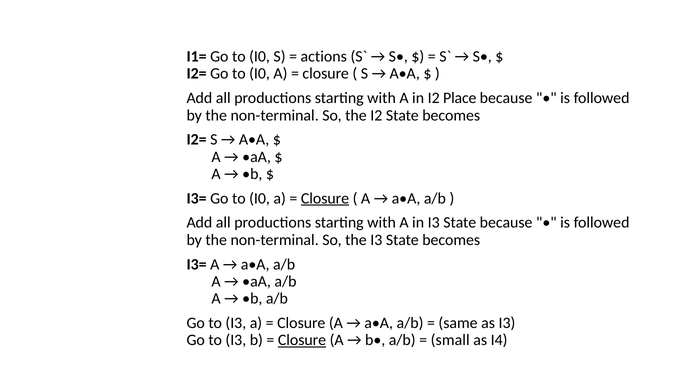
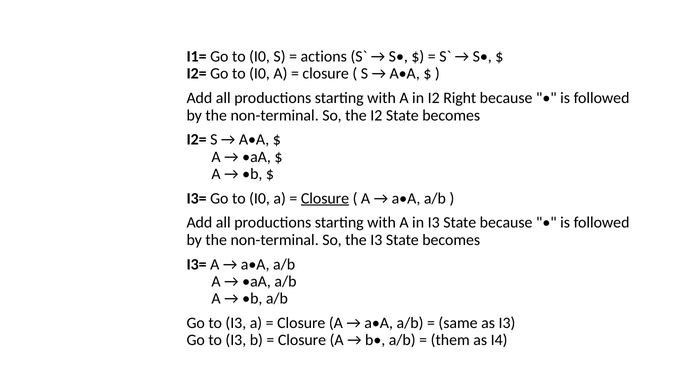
Place: Place -> Right
Closure at (302, 340) underline: present -> none
small: small -> them
